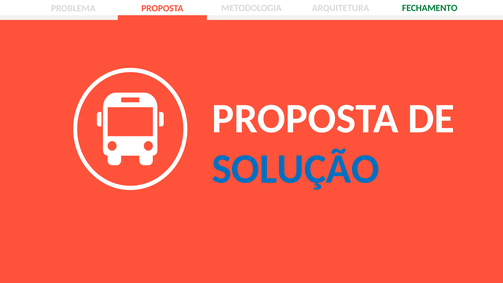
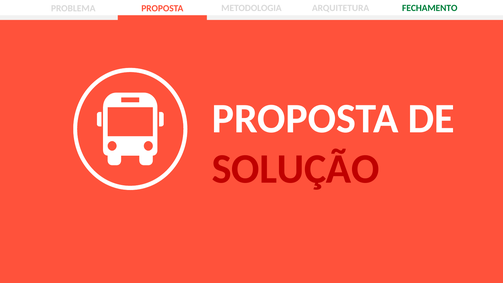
SOLUÇÃO colour: blue -> red
